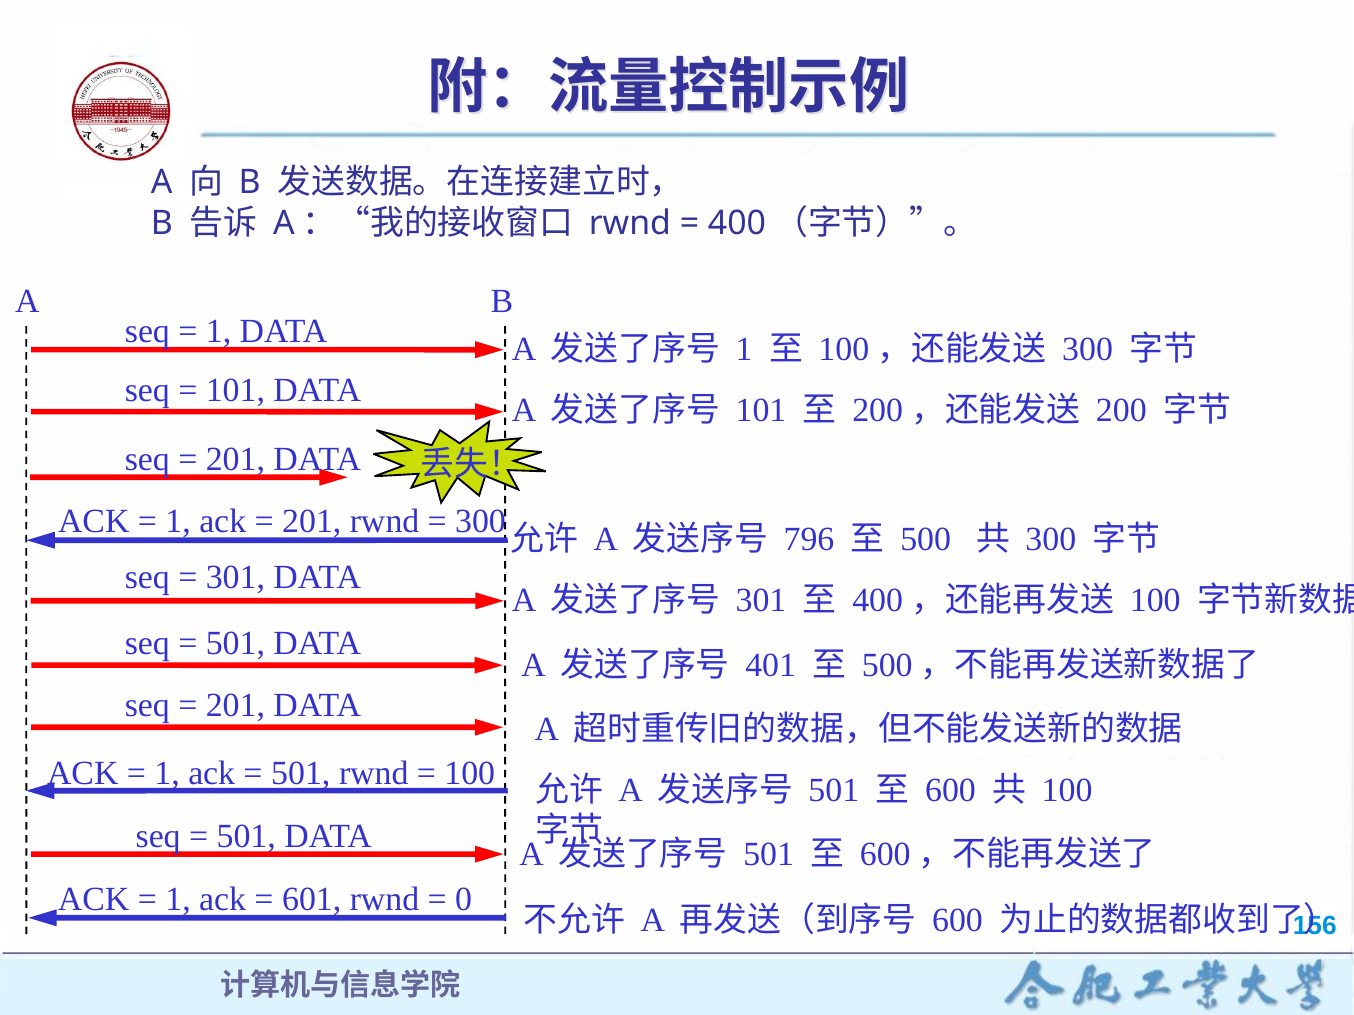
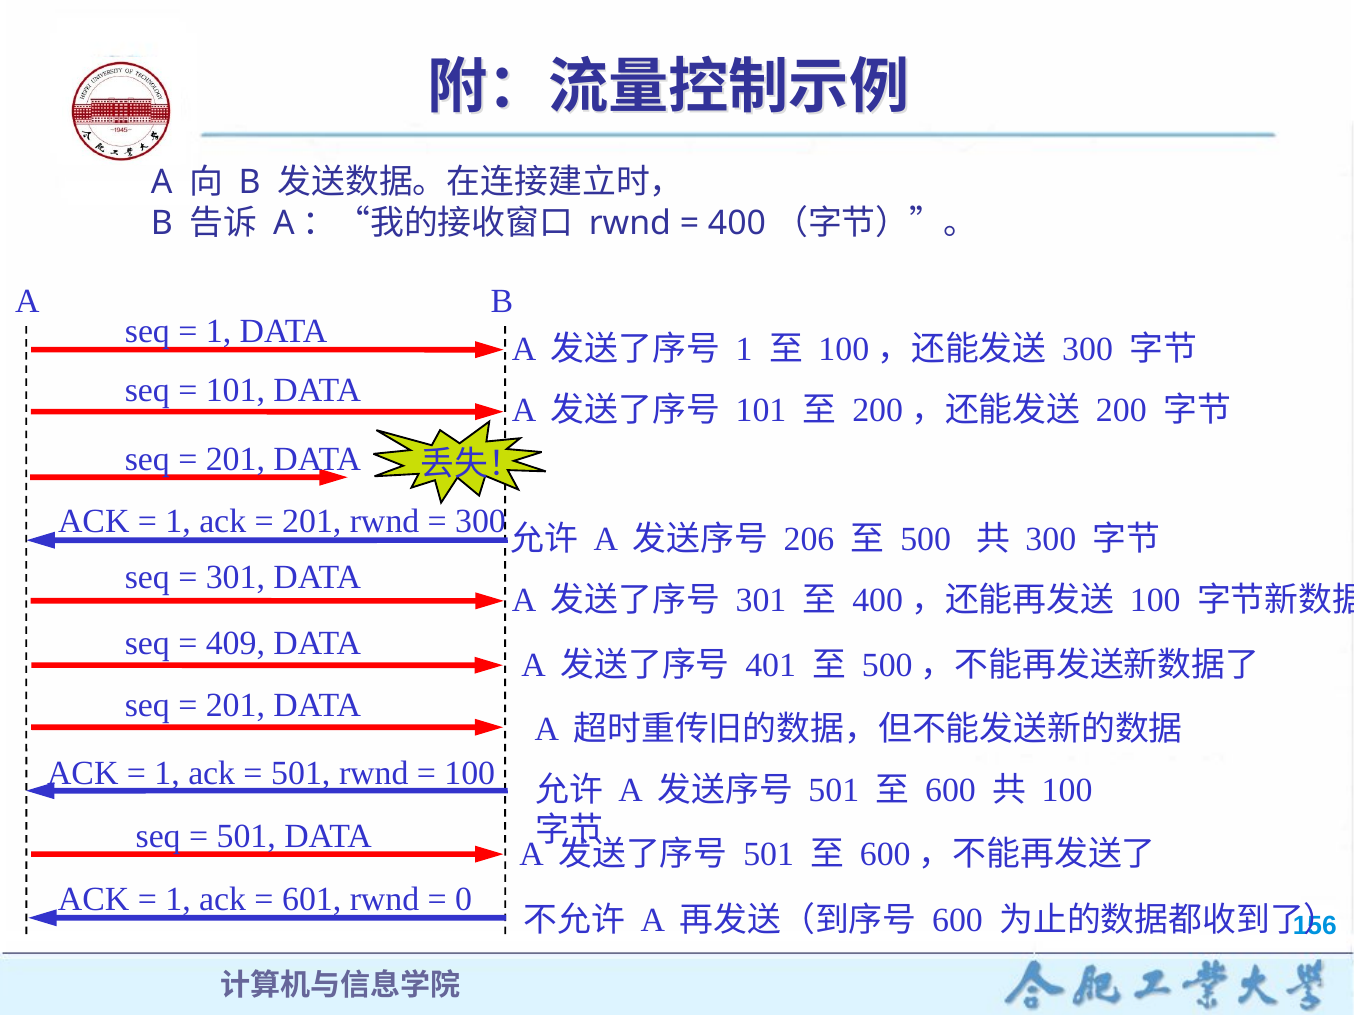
796: 796 -> 206
501 at (235, 644): 501 -> 409
